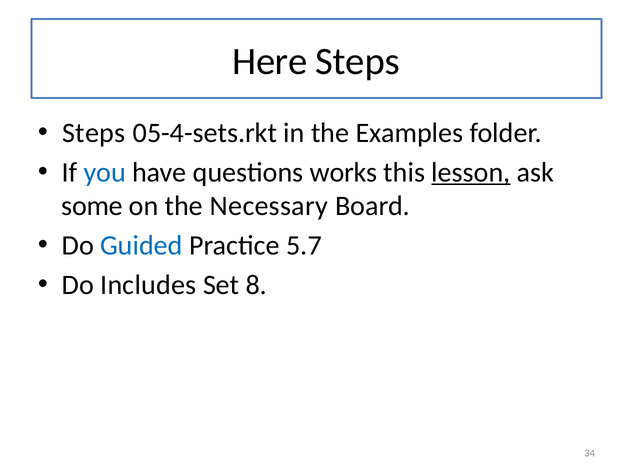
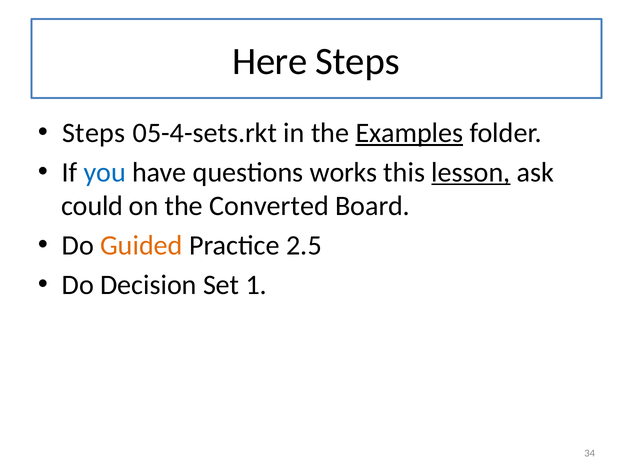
Examples underline: none -> present
some: some -> could
Necessary: Necessary -> Converted
Guided colour: blue -> orange
5.7: 5.7 -> 2.5
Includes: Includes -> Decision
8: 8 -> 1
